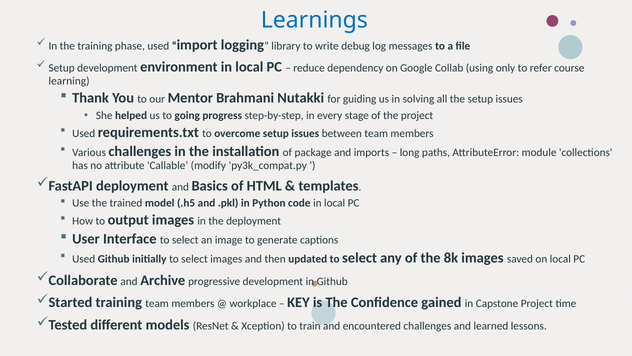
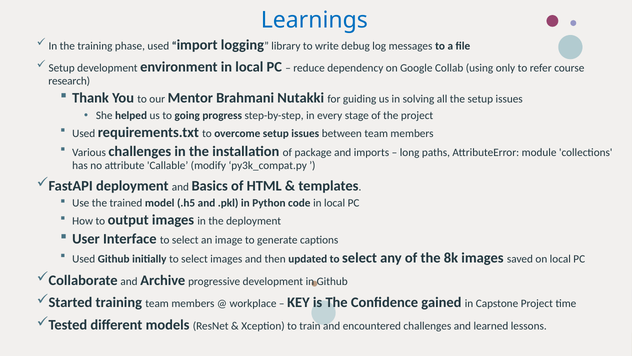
learning: learning -> research
